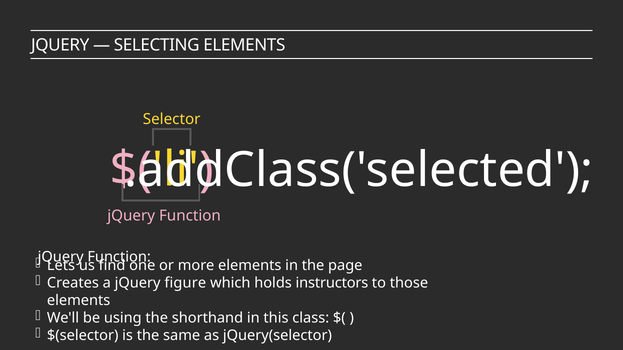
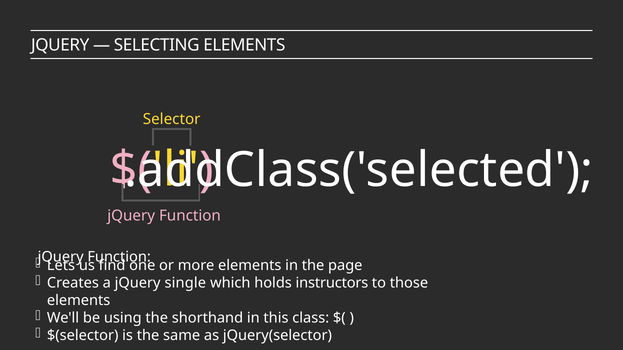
figure: figure -> single
